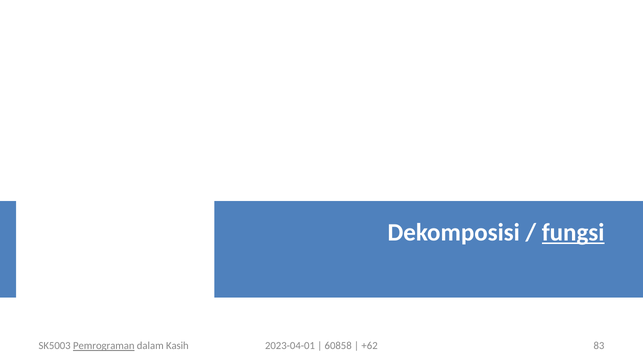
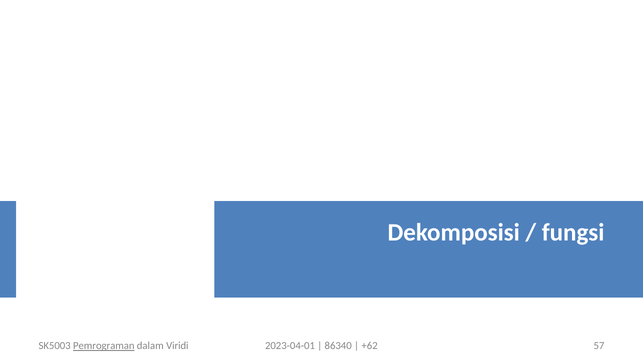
fungsi underline: present -> none
Kasih: Kasih -> Viridi
60858: 60858 -> 86340
83: 83 -> 57
